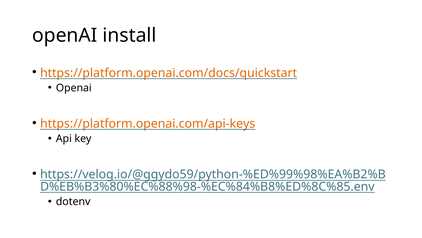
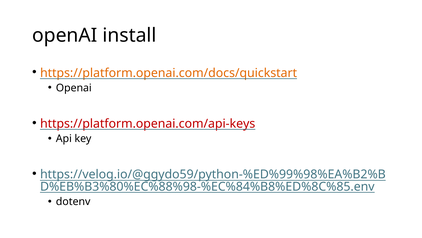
https://platform.openai.com/api-keys colour: orange -> red
